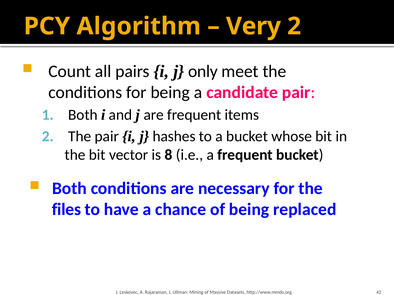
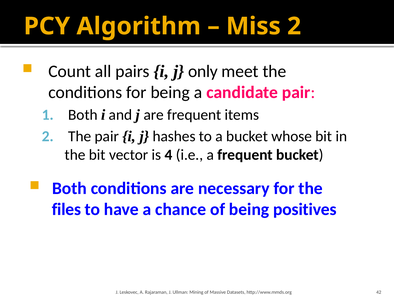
Very: Very -> Miss
8: 8 -> 4
replaced: replaced -> positives
